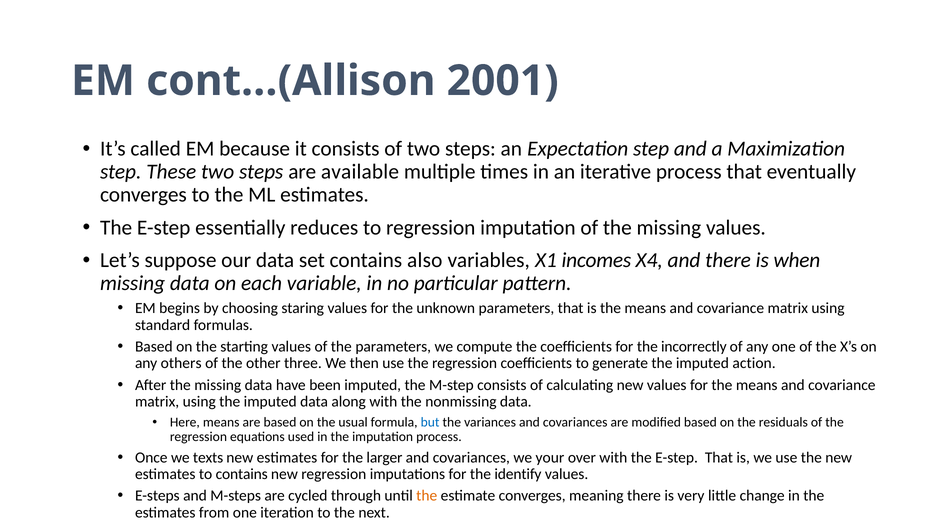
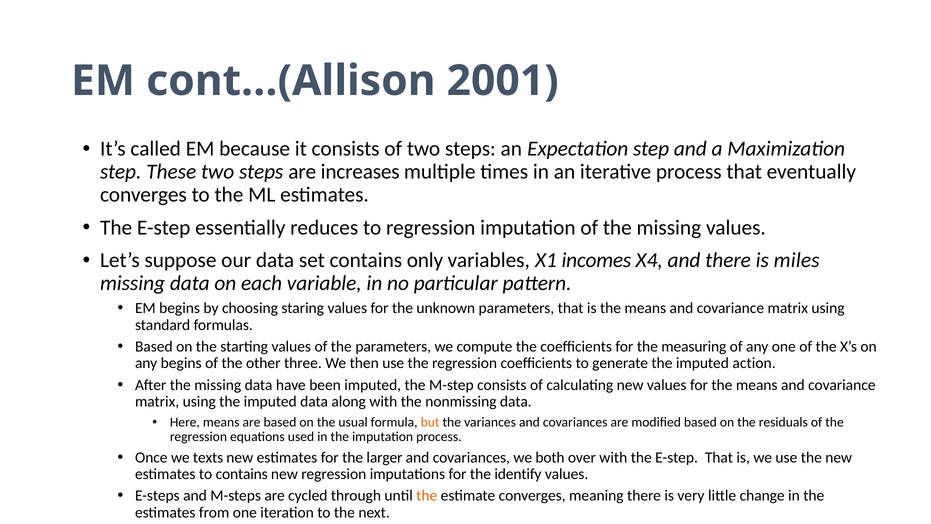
available: available -> increases
also: also -> only
when: when -> miles
incorrectly: incorrectly -> measuring
any others: others -> begins
but colour: blue -> orange
your: your -> both
